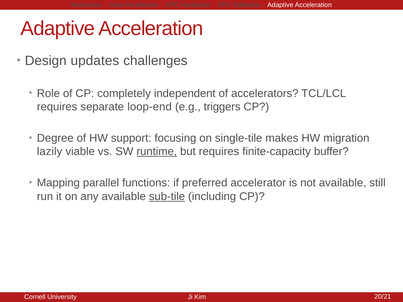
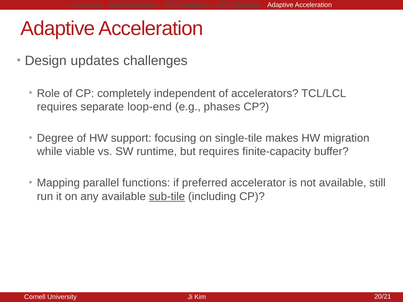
triggers: triggers -> phases
lazily: lazily -> while
runtime underline: present -> none
